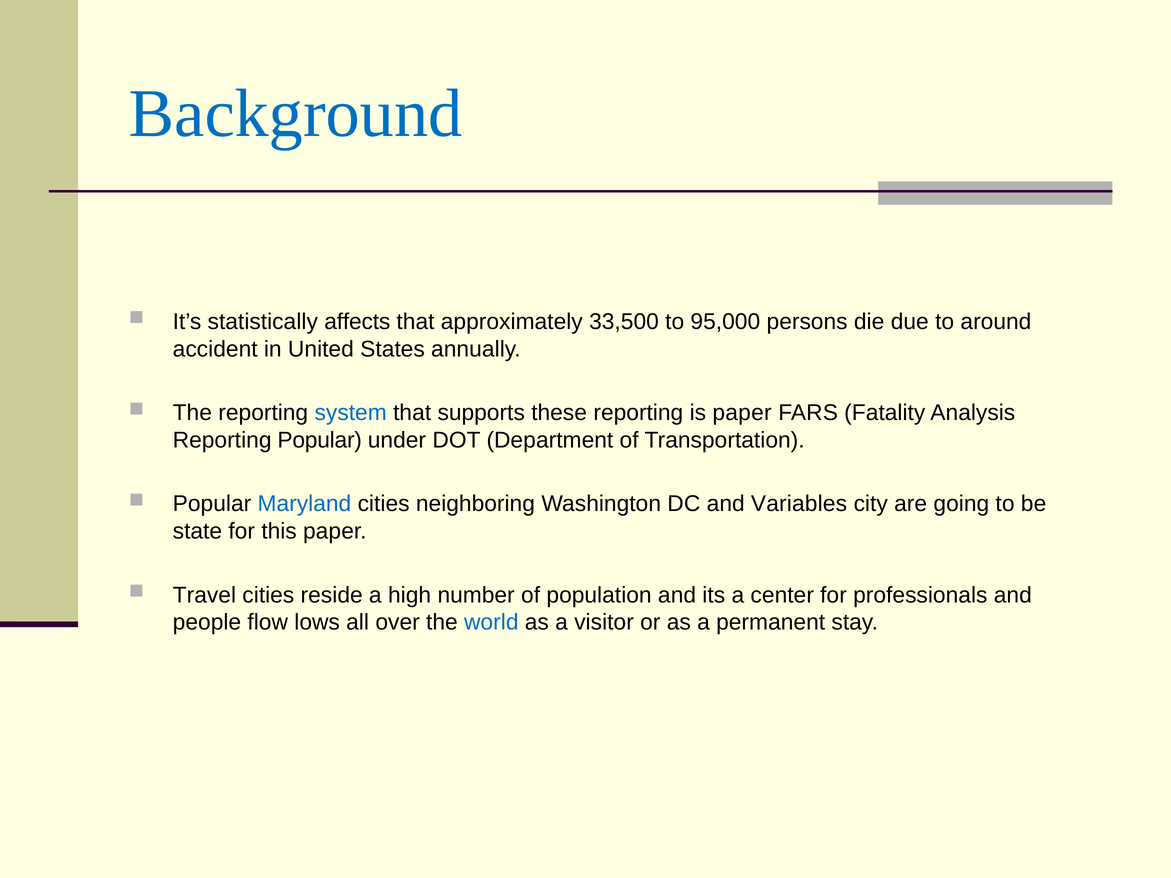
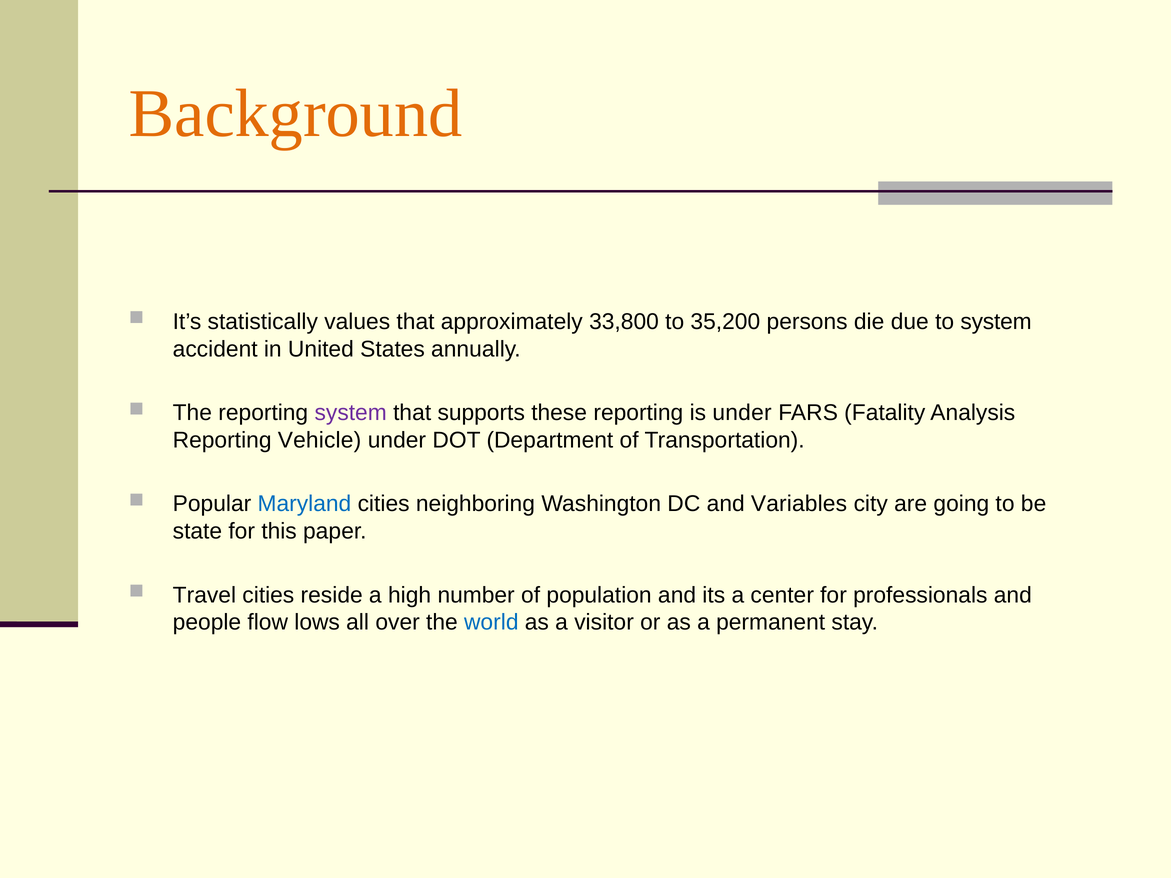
Background colour: blue -> orange
affects: affects -> values
33,500: 33,500 -> 33,800
95,000: 95,000 -> 35,200
to around: around -> system
system at (351, 413) colour: blue -> purple
is paper: paper -> under
Reporting Popular: Popular -> Vehicle
